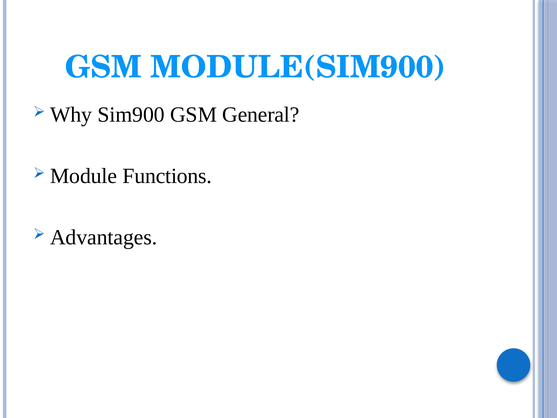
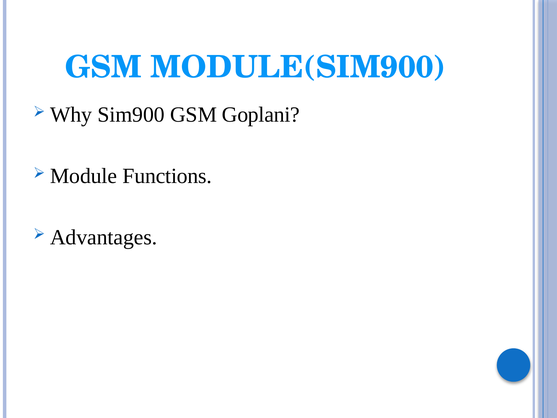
General: General -> Goplani
